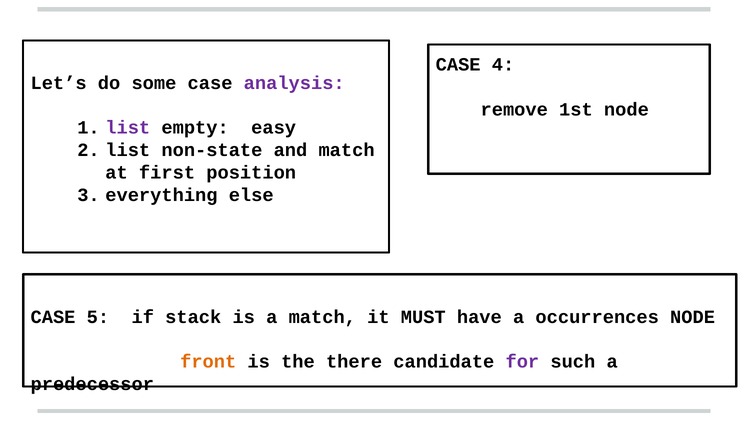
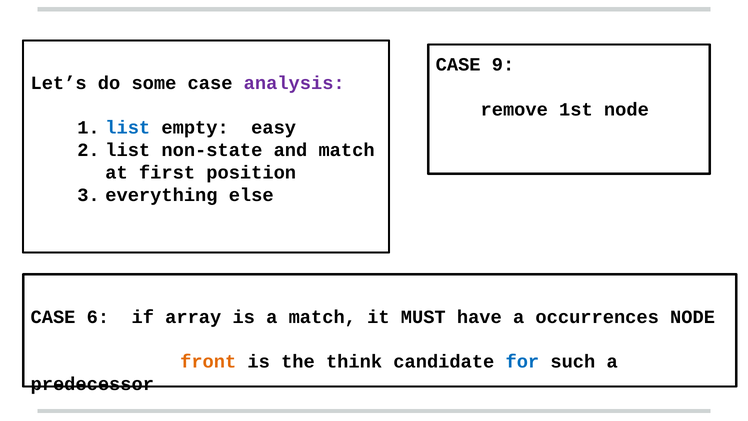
4: 4 -> 9
list at (128, 128) colour: purple -> blue
5: 5 -> 6
stack: stack -> array
there: there -> think
for colour: purple -> blue
